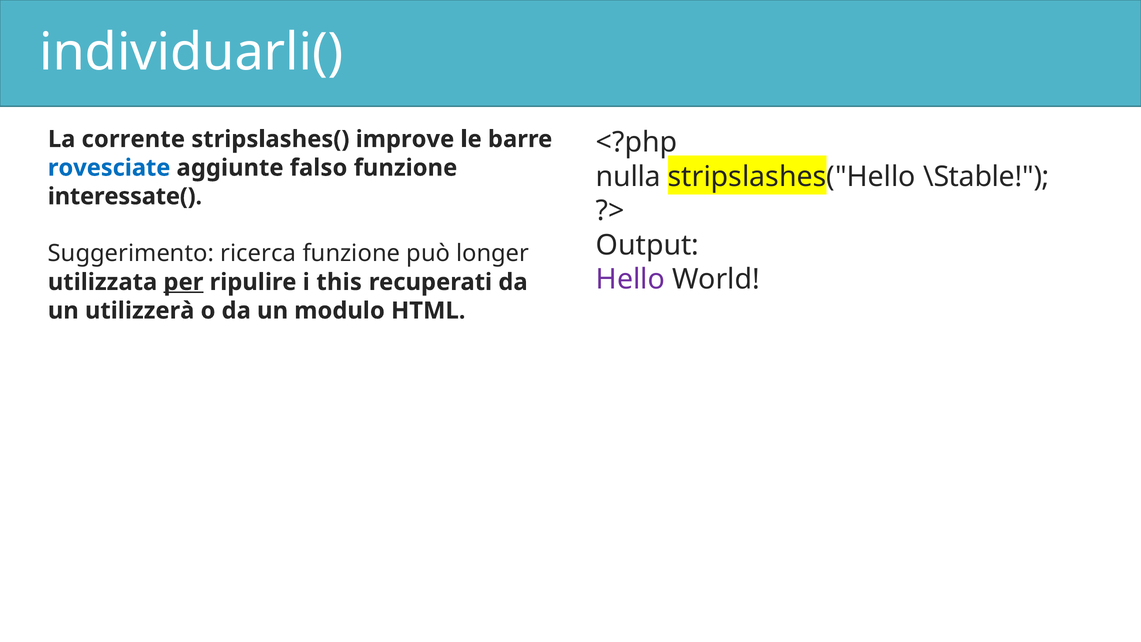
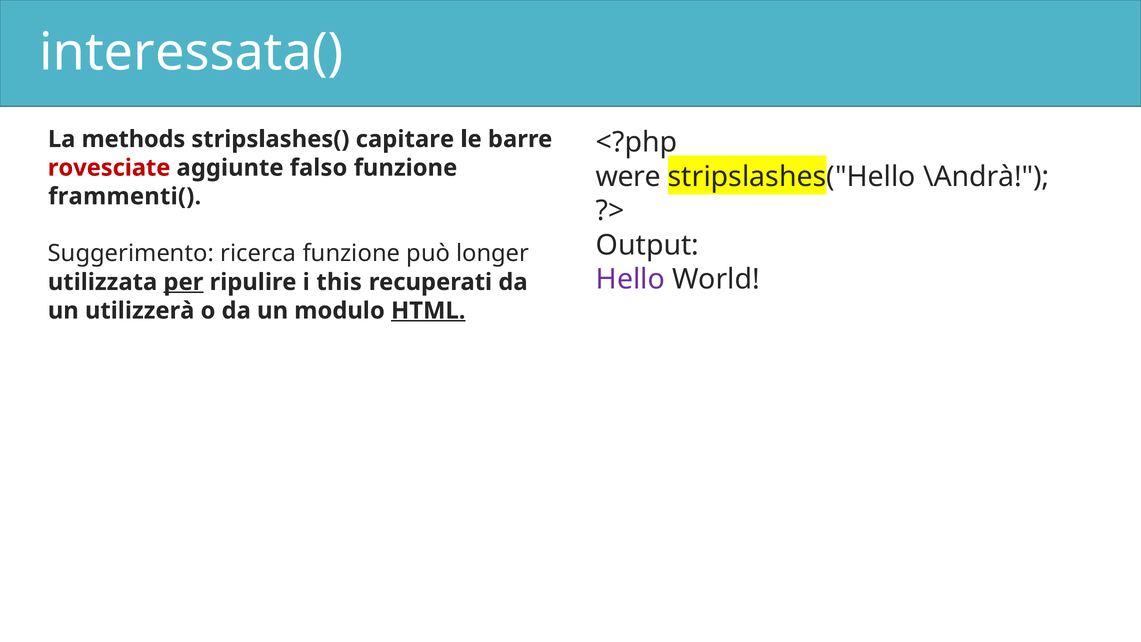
individuarli(: individuarli( -> interessata(
corrente: corrente -> methods
improve: improve -> capitare
rovesciate colour: blue -> red
nulla: nulla -> were
\Stable: \Stable -> \Andrà
interessate(: interessate( -> frammenti(
HTML underline: none -> present
